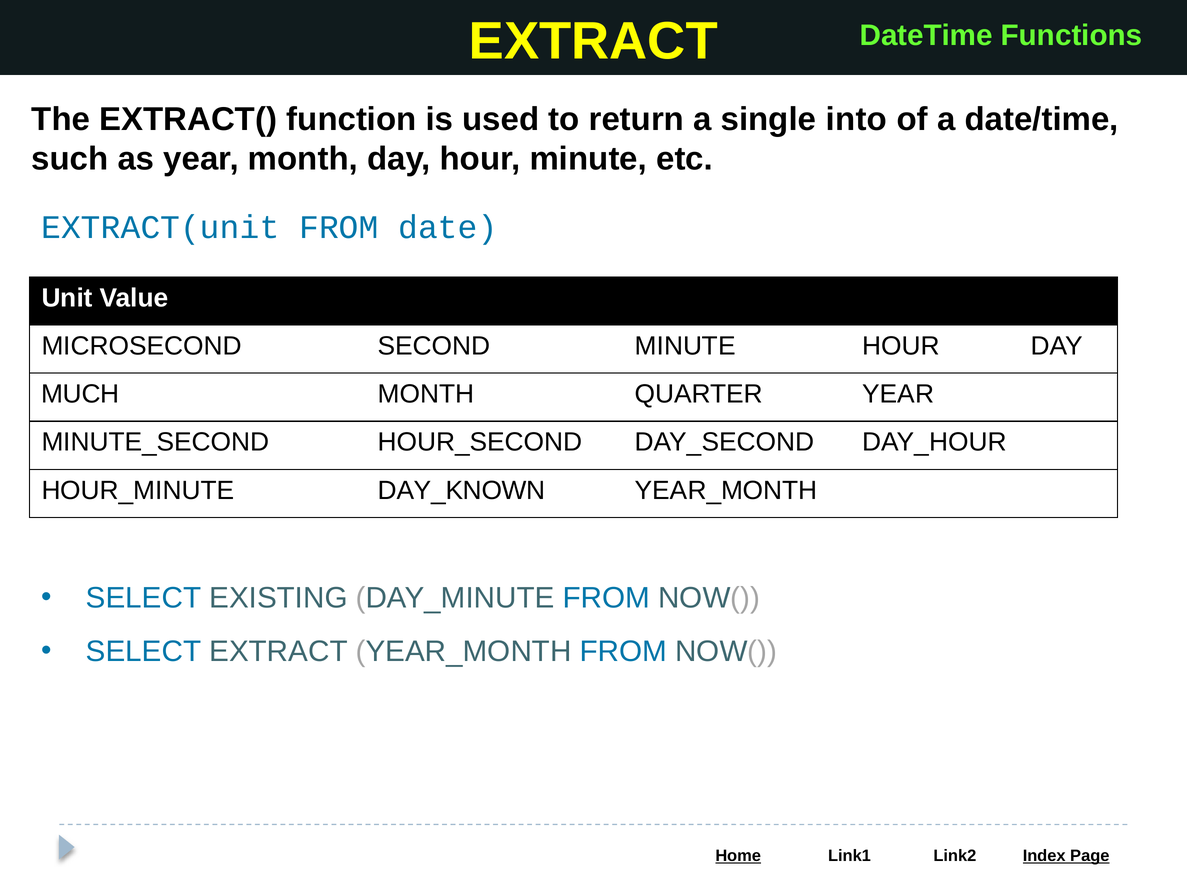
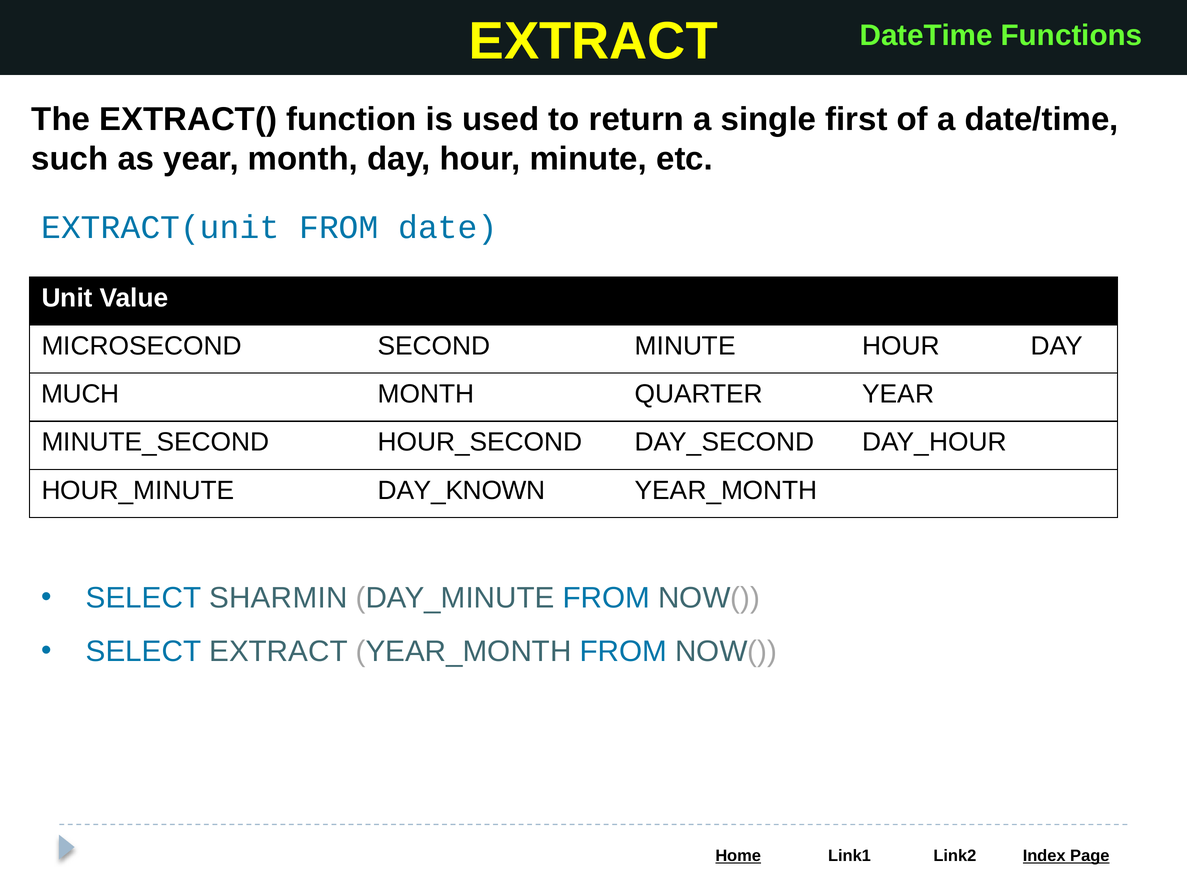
into: into -> first
EXISTING: EXISTING -> SHARMIN
